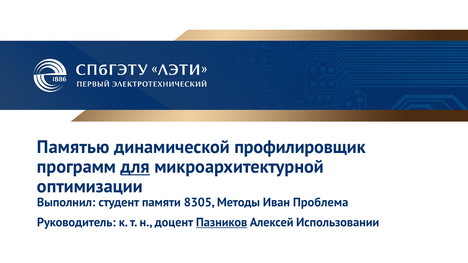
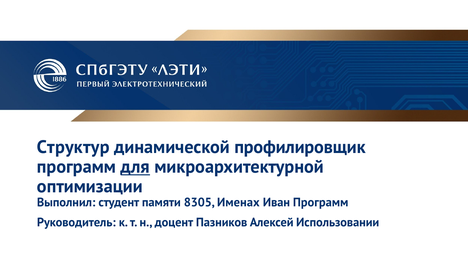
Памятью: Памятью -> Структур
Методы: Методы -> Именах
Иван Проблема: Проблема -> Программ
Пазников underline: present -> none
